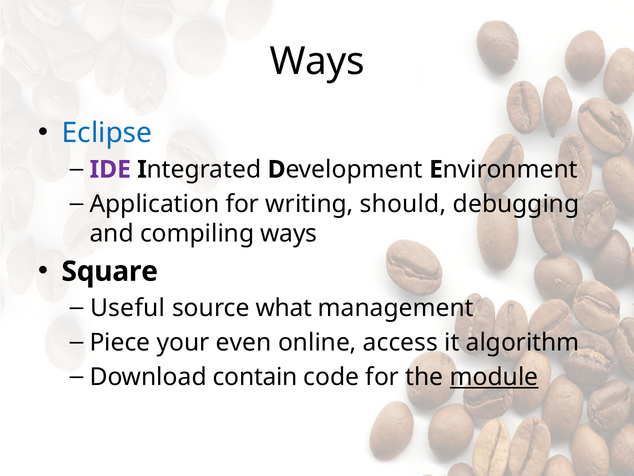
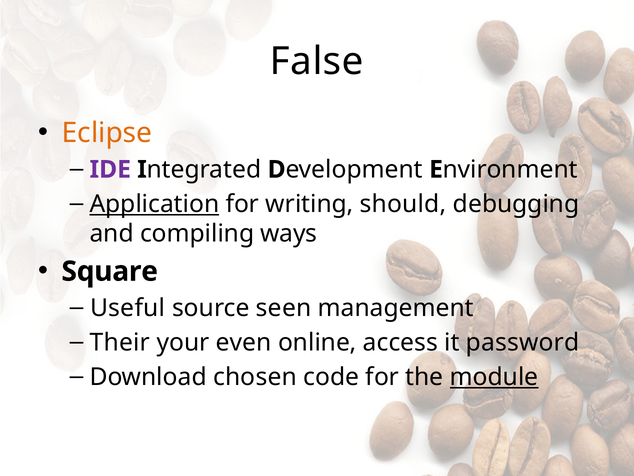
Ways at (317, 61): Ways -> False
Eclipse colour: blue -> orange
Application underline: none -> present
what: what -> seen
Piece: Piece -> Their
algorithm: algorithm -> password
contain: contain -> chosen
